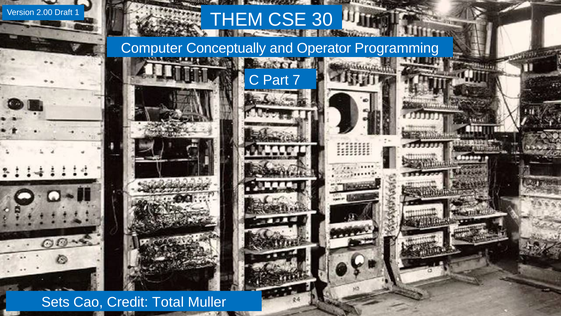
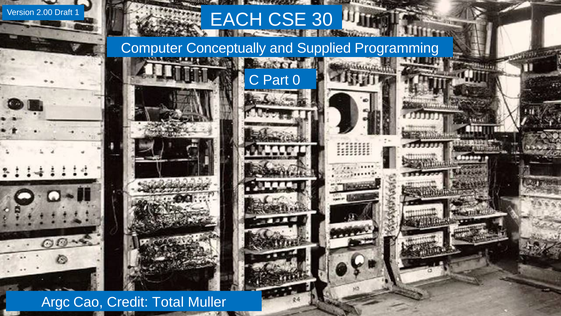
THEM: THEM -> EACH
Operator: Operator -> Supplied
7: 7 -> 0
Sets: Sets -> Argc
